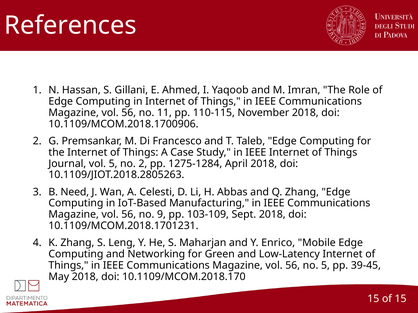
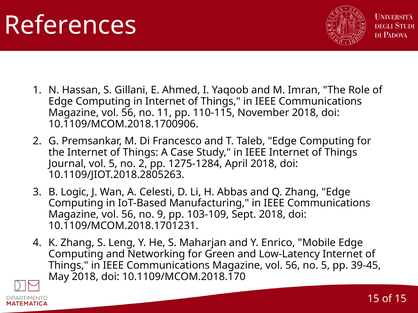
Need: Need -> Logic
